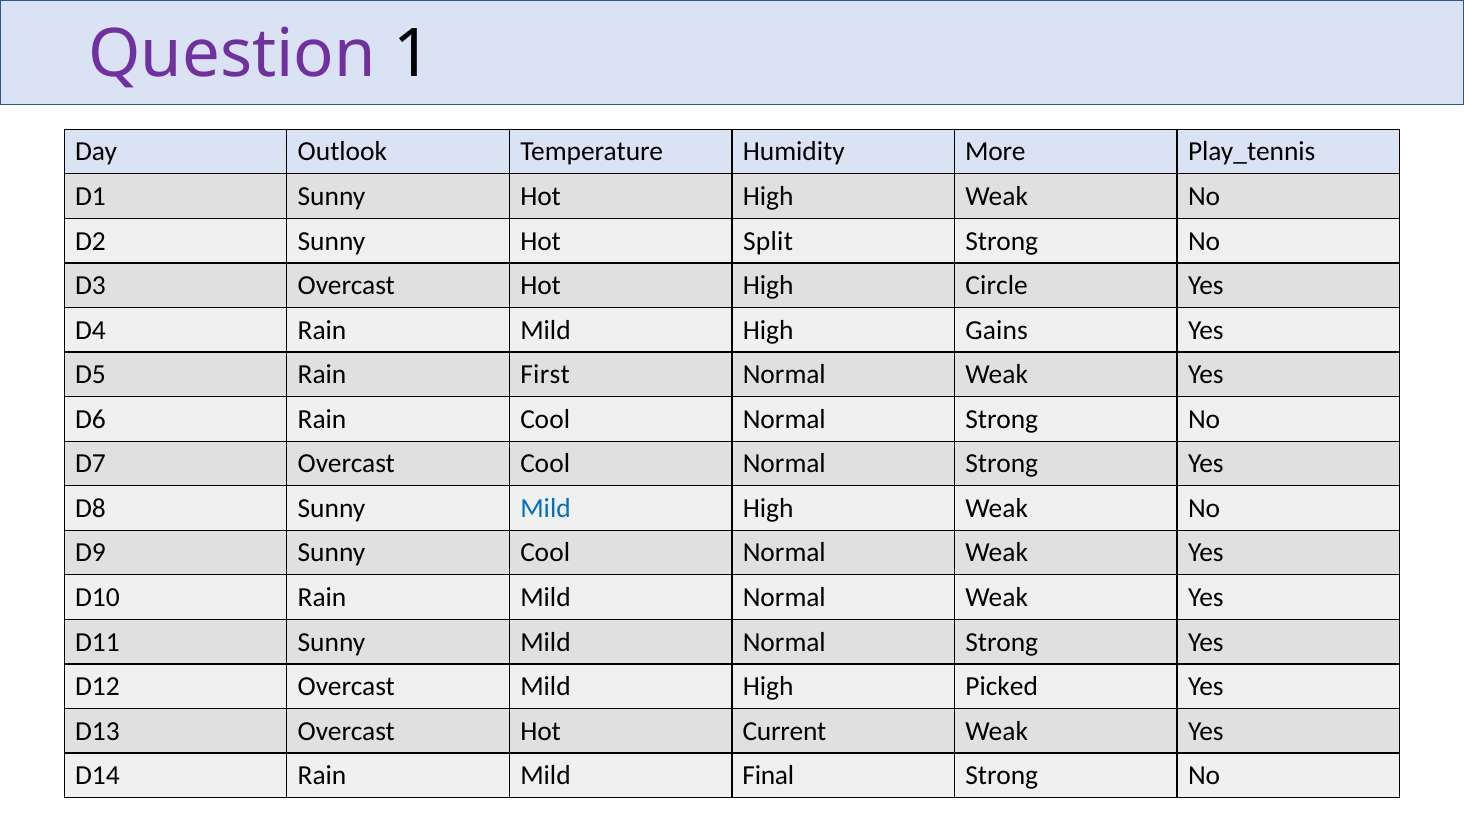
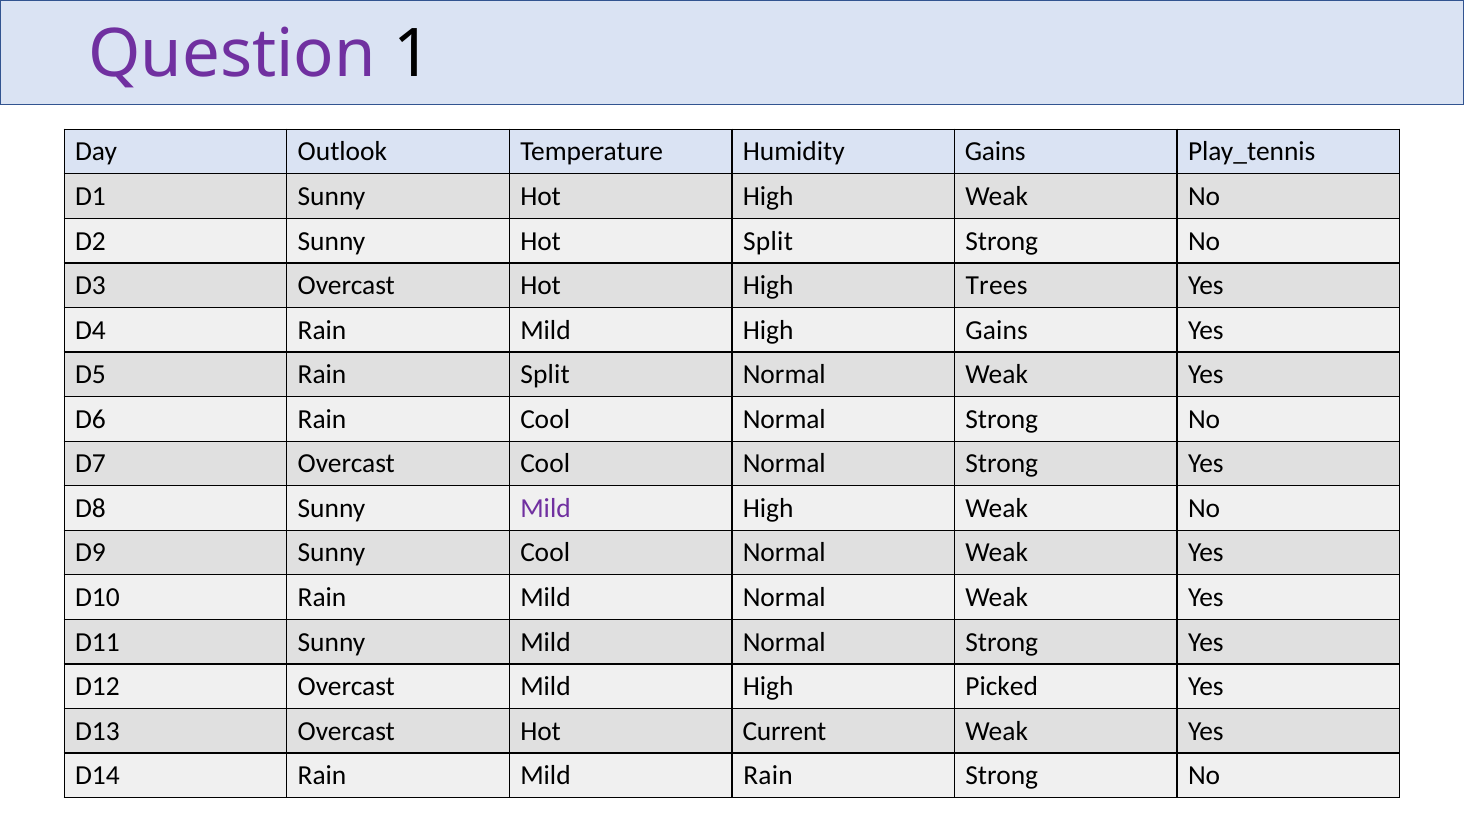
Humidity More: More -> Gains
Circle: Circle -> Trees
Rain First: First -> Split
Mild at (546, 508) colour: blue -> purple
Mild Final: Final -> Rain
